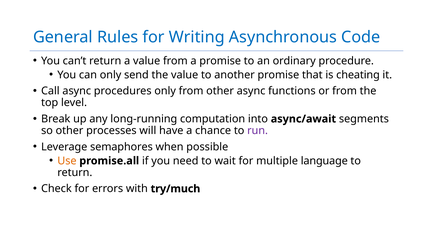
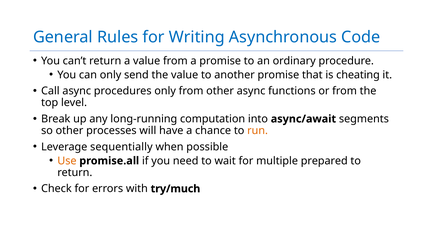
run colour: purple -> orange
semaphores: semaphores -> sequentially
language: language -> prepared
